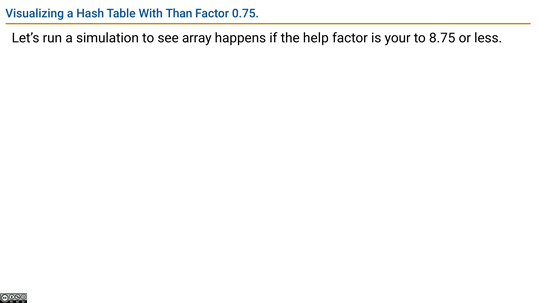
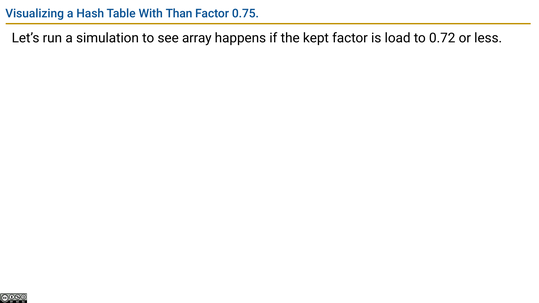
help: help -> kept
your: your -> load
8.75: 8.75 -> 0.72
